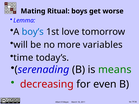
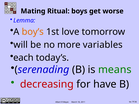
boy’s colour: blue -> orange
time: time -> each
even: even -> have
